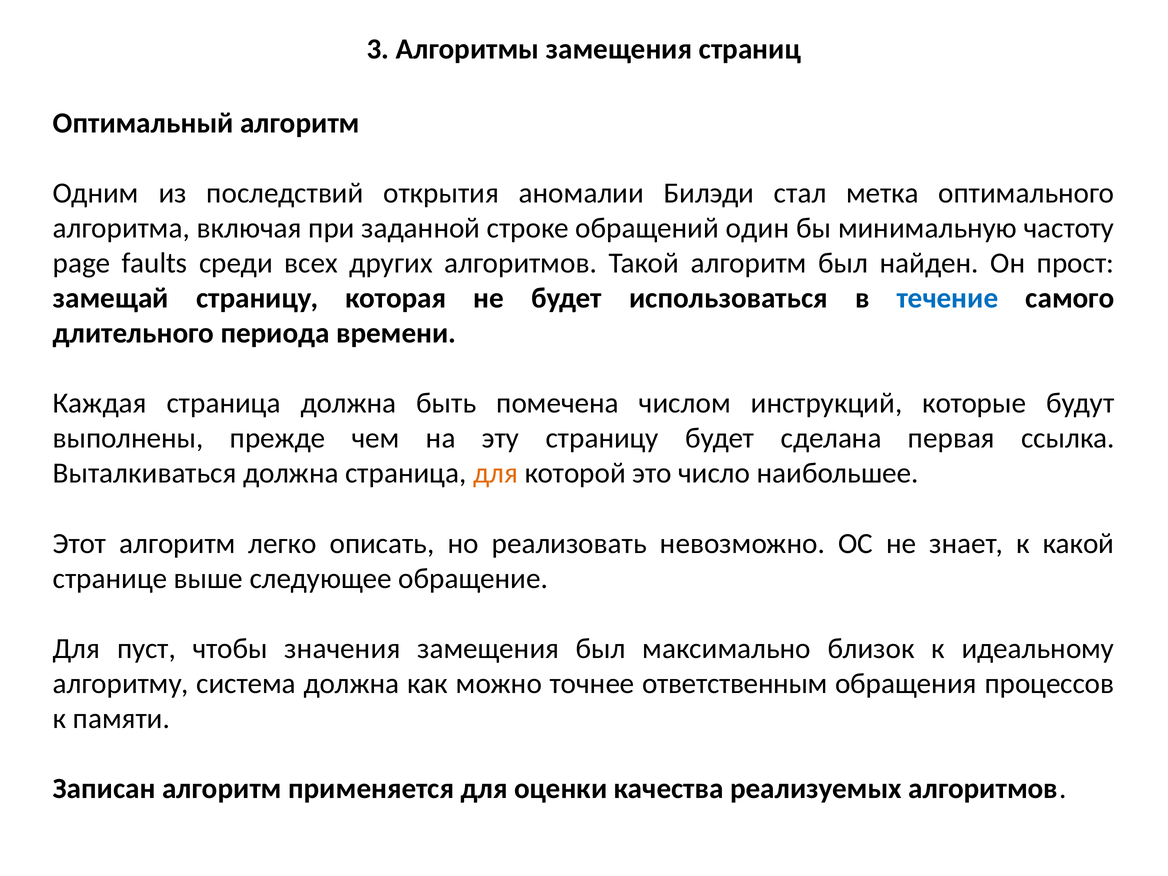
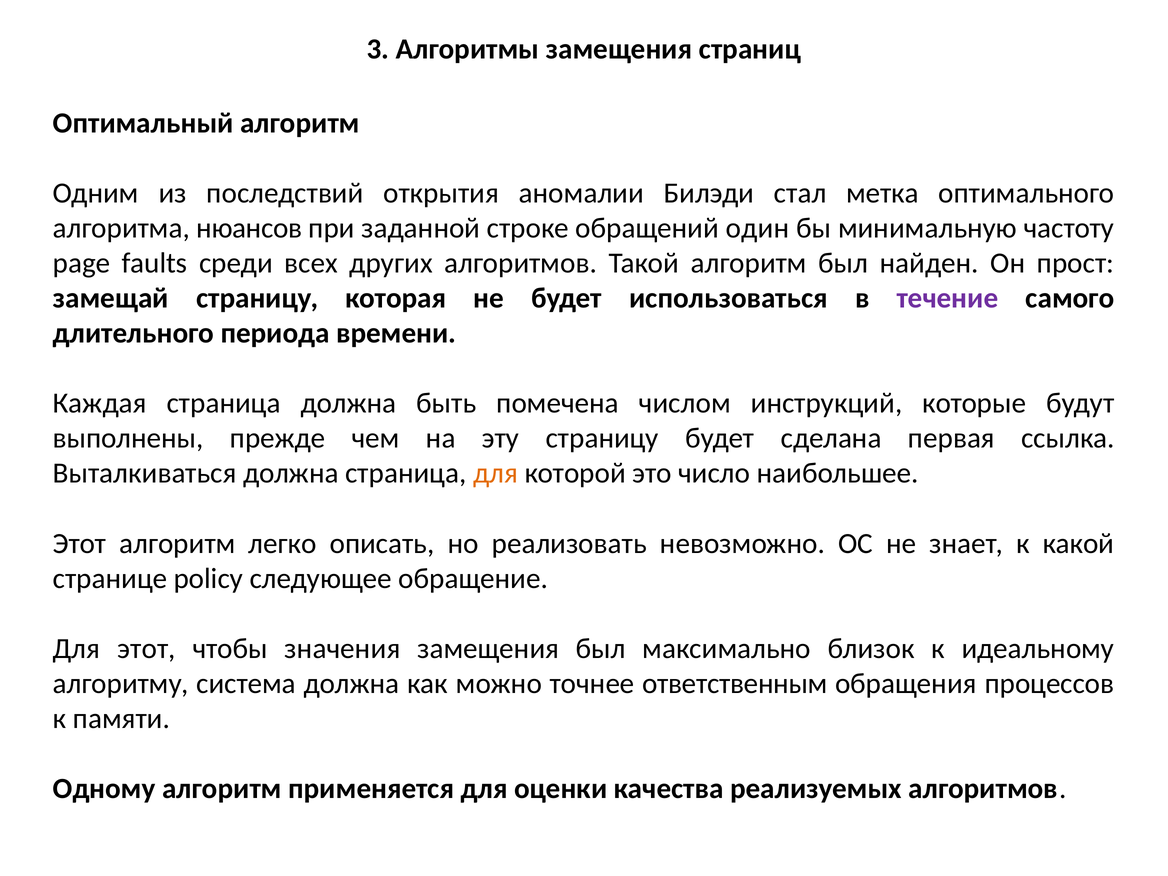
включая: включая -> нюансов
течение colour: blue -> purple
выше: выше -> policy
Для пуст: пуст -> этот
Записан: Записан -> Одному
